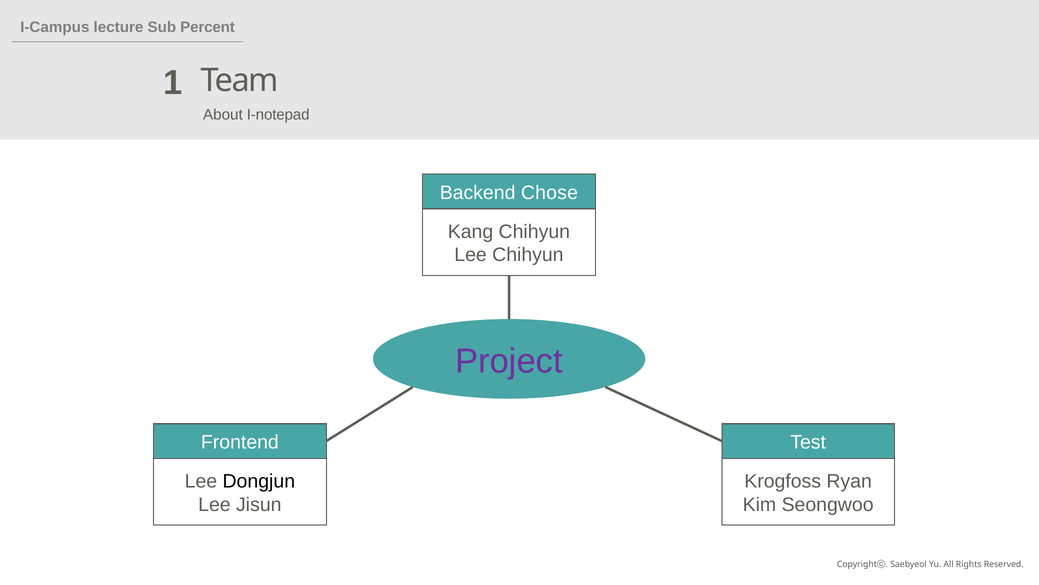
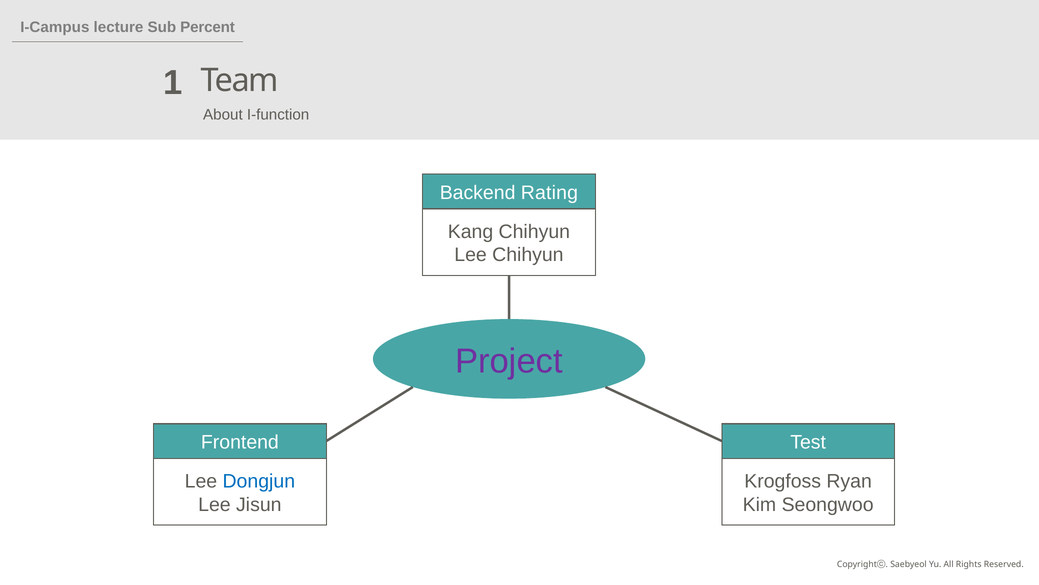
I-notepad: I-notepad -> I-function
Chose: Chose -> Rating
Dongjun colour: black -> blue
